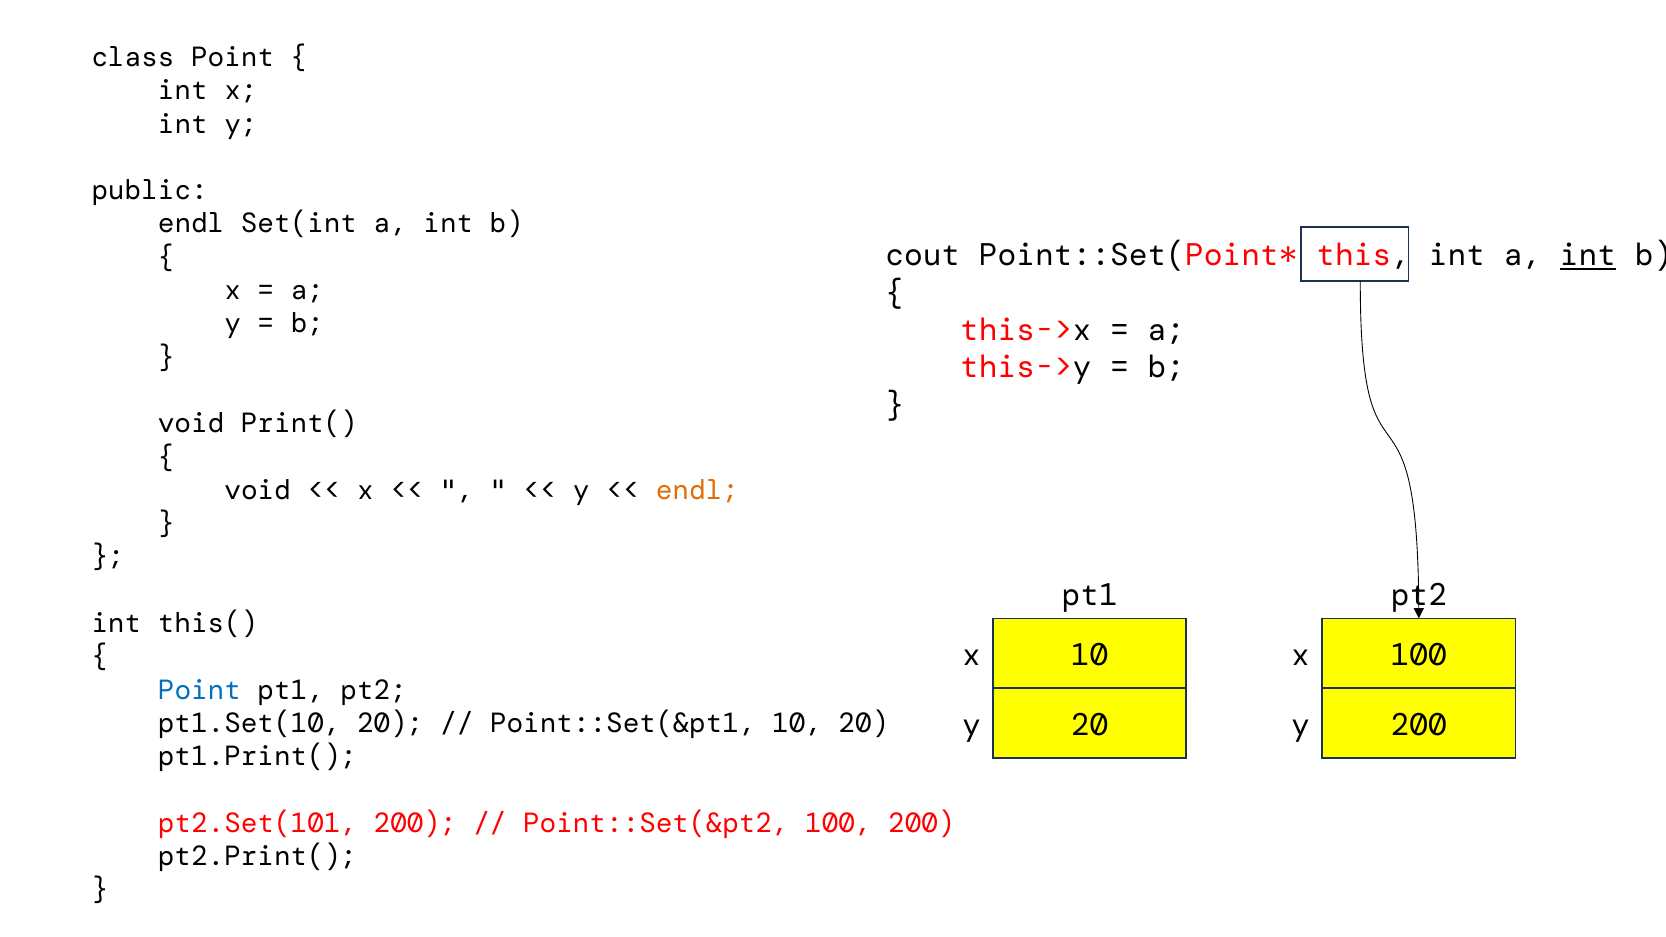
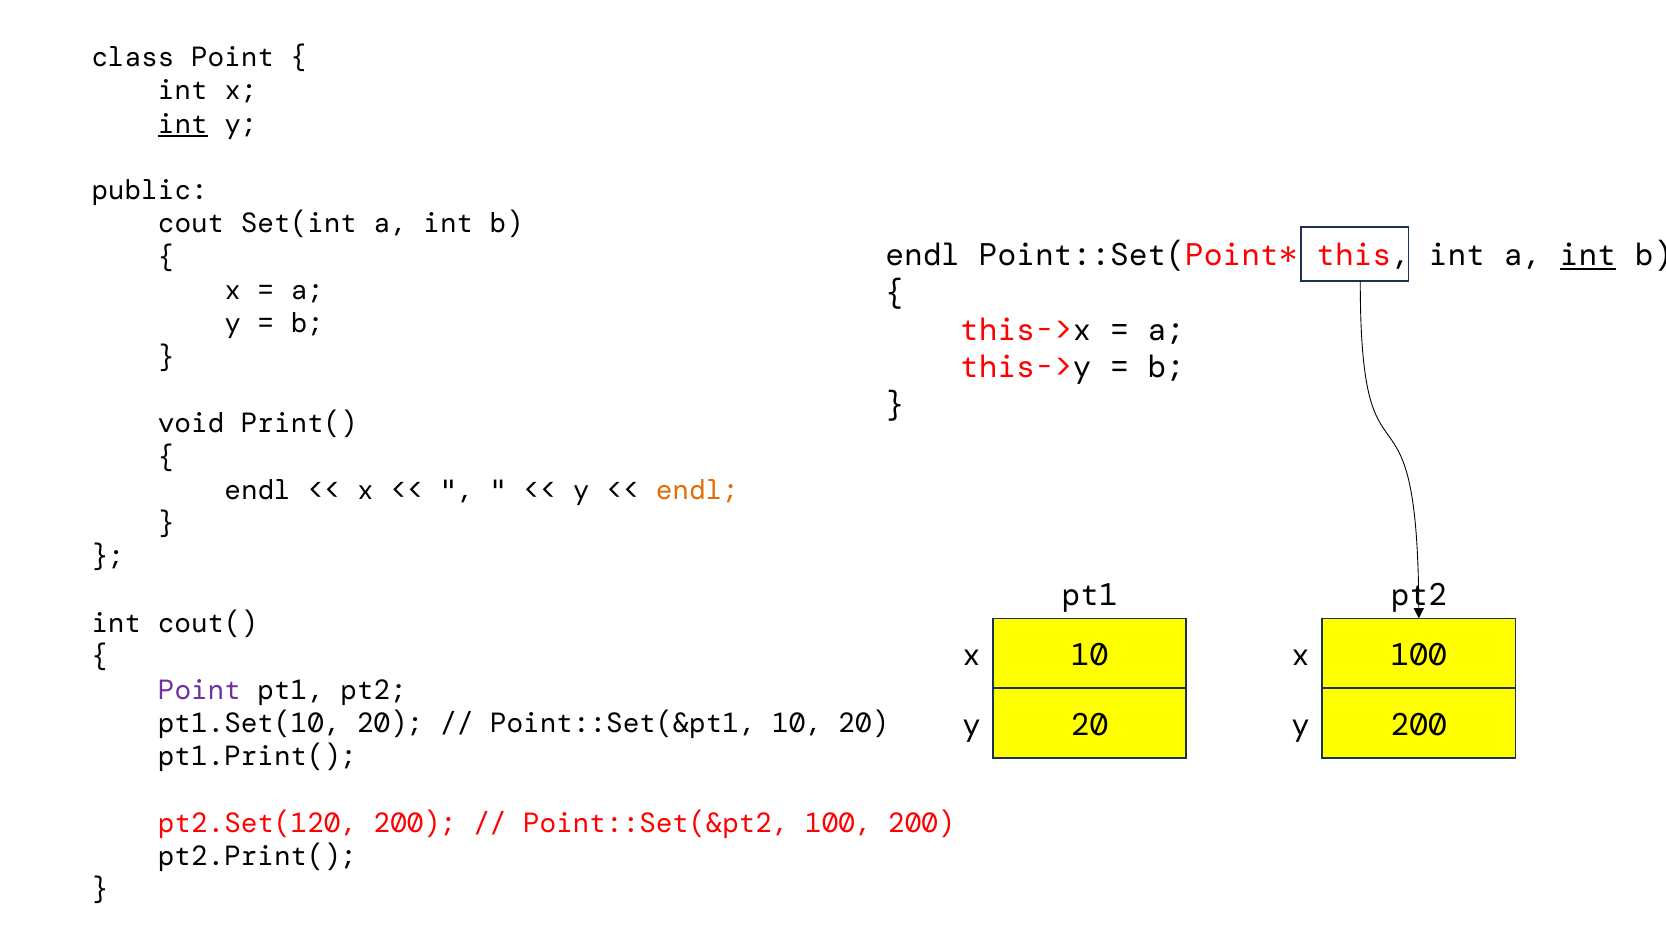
int at (183, 124) underline: none -> present
endl at (191, 224): endl -> cout
cout at (923, 255): cout -> endl
void at (258, 490): void -> endl
this(: this( -> cout(
Point at (199, 690) colour: blue -> purple
pt2.Set(101: pt2.Set(101 -> pt2.Set(120
